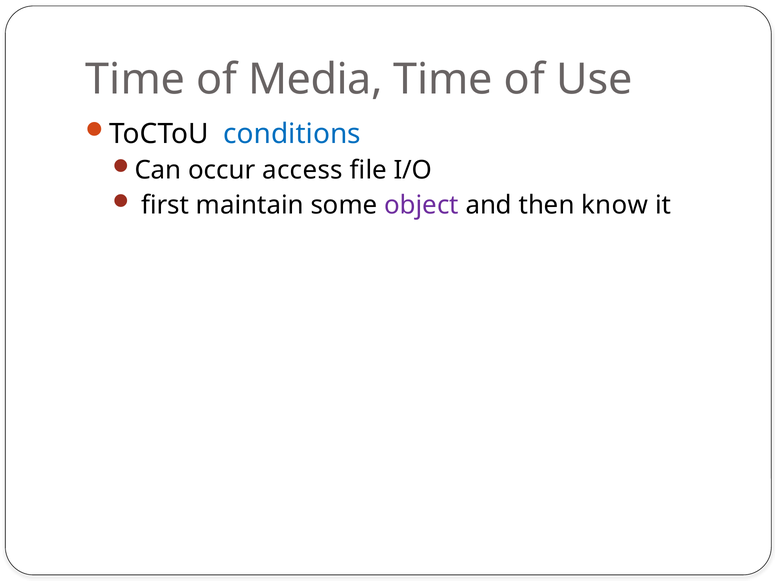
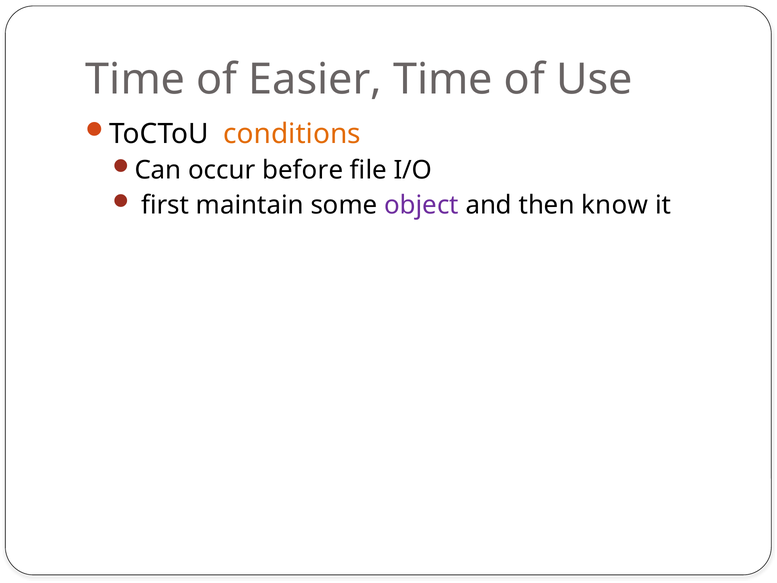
Media: Media -> Easier
conditions colour: blue -> orange
access: access -> before
